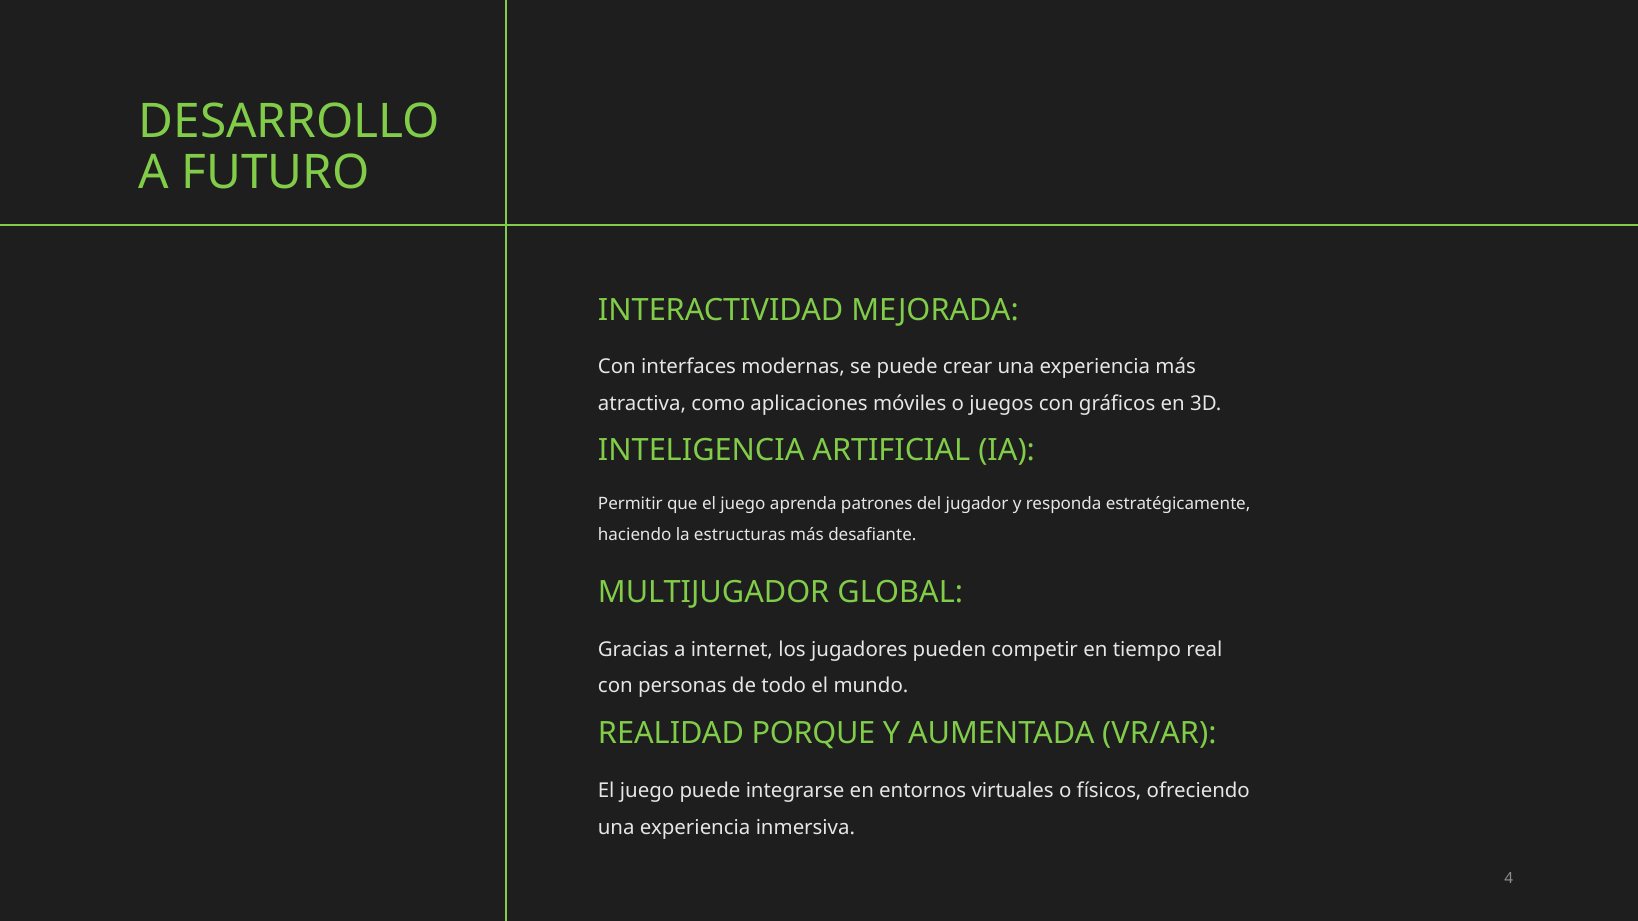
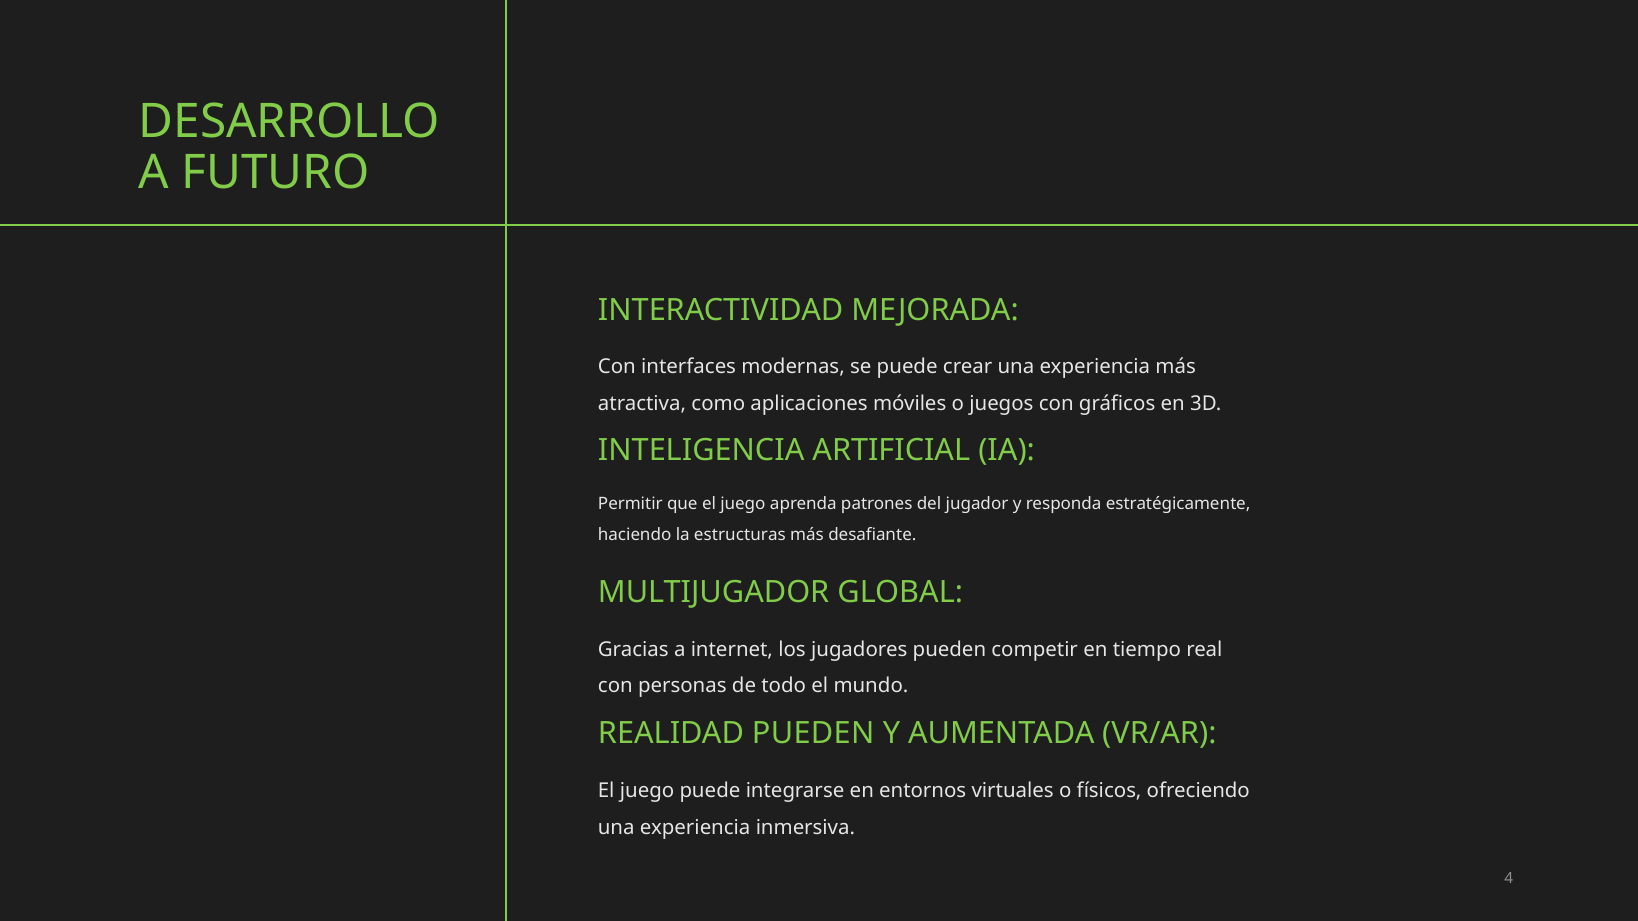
REALIDAD PORQUE: PORQUE -> PUEDEN
